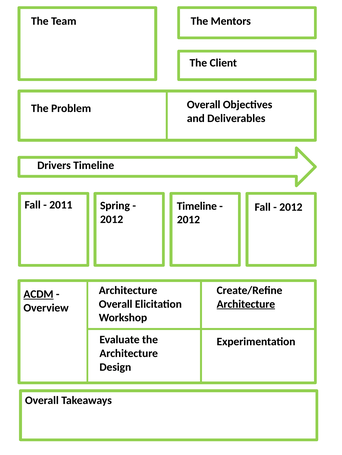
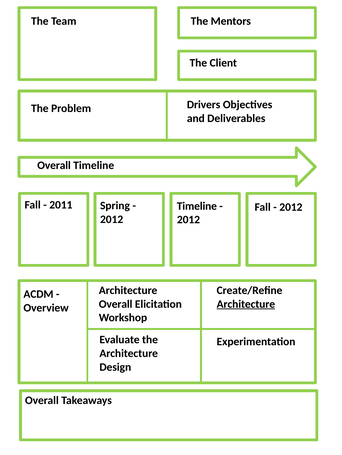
Problem Overall: Overall -> Drivers
Drivers at (54, 166): Drivers -> Overall
ACDM underline: present -> none
